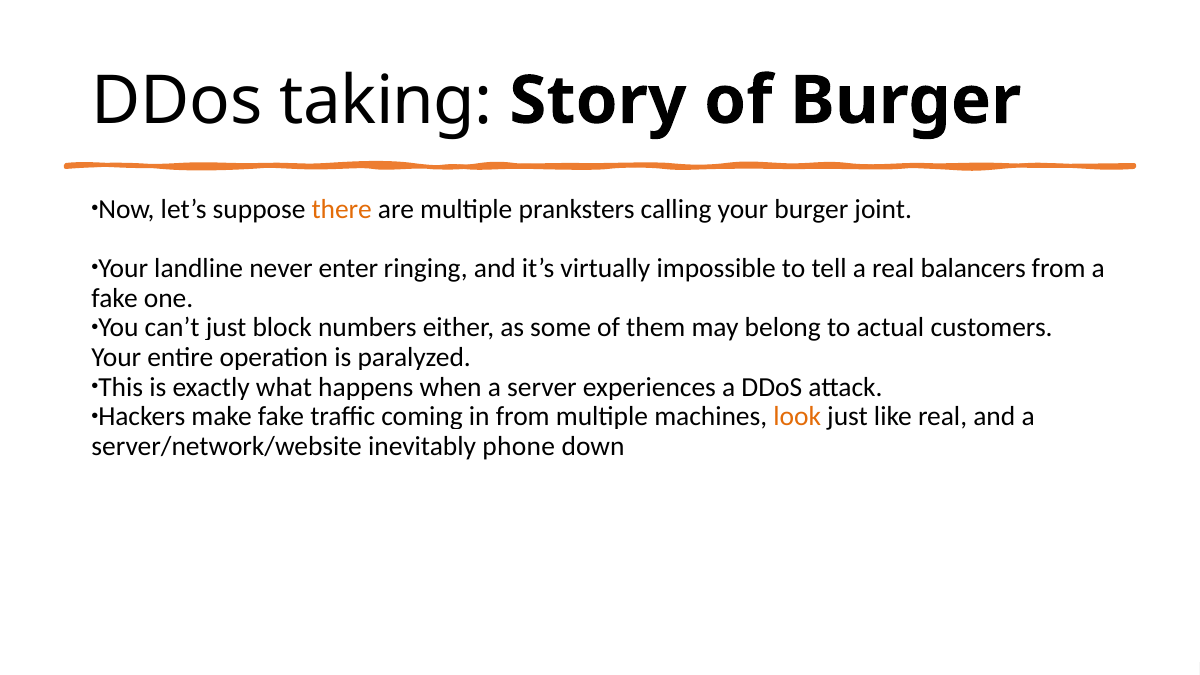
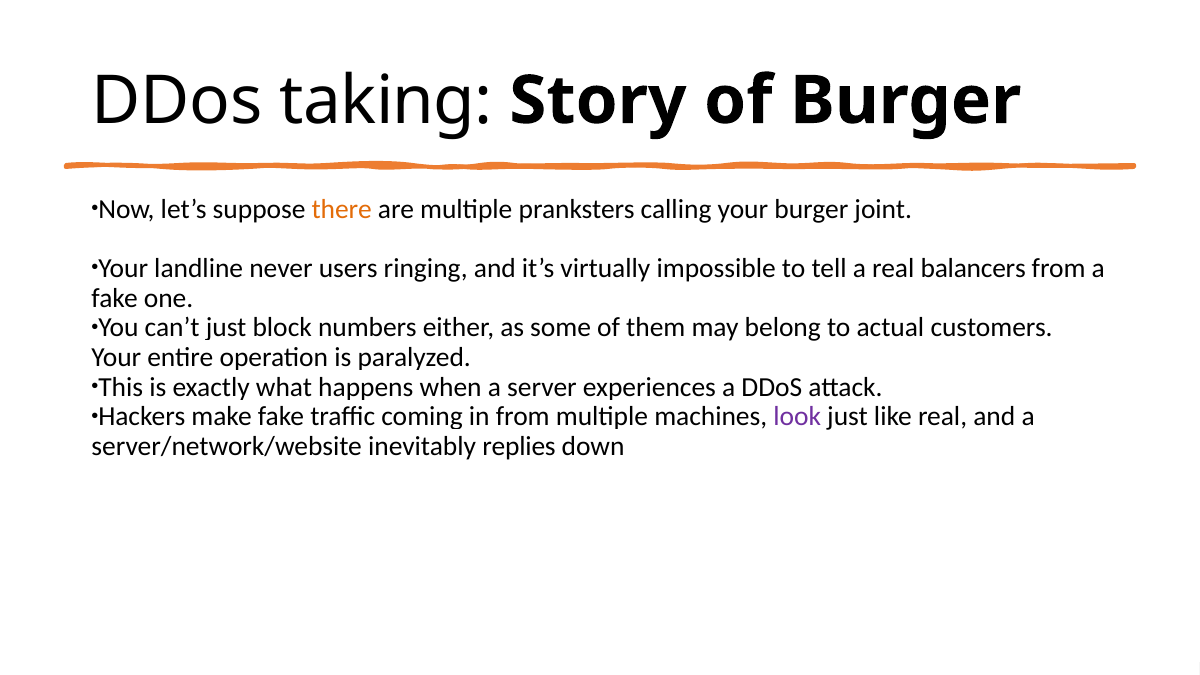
enter: enter -> users
look colour: orange -> purple
phone: phone -> replies
